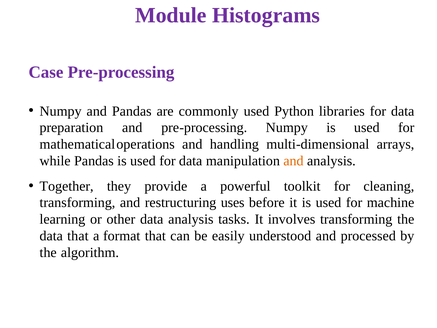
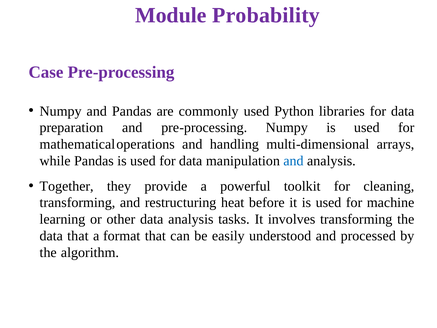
Histograms: Histograms -> Probability
and at (293, 161) colour: orange -> blue
uses: uses -> heat
